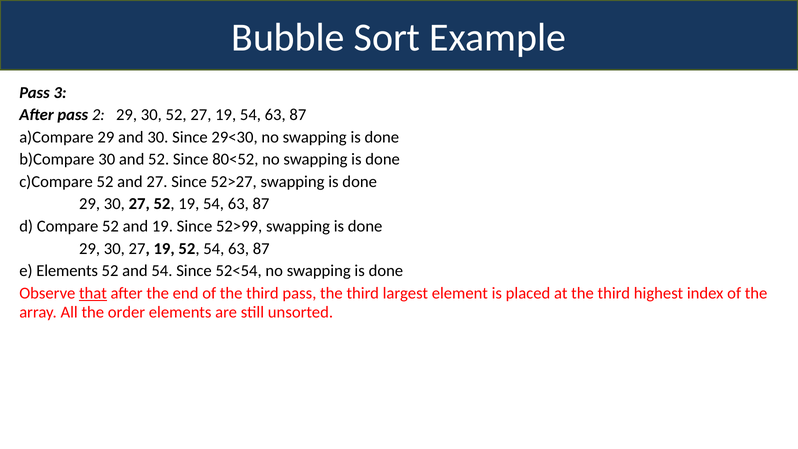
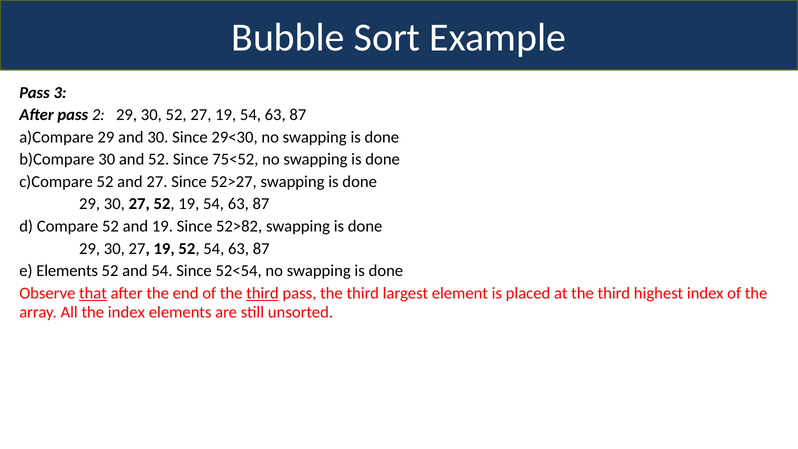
80<52: 80<52 -> 75<52
52>99: 52>99 -> 52>82
third at (262, 293) underline: none -> present
the order: order -> index
